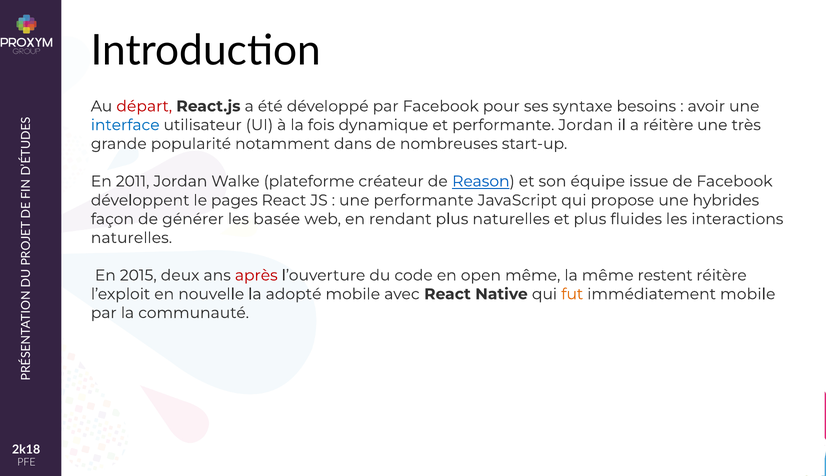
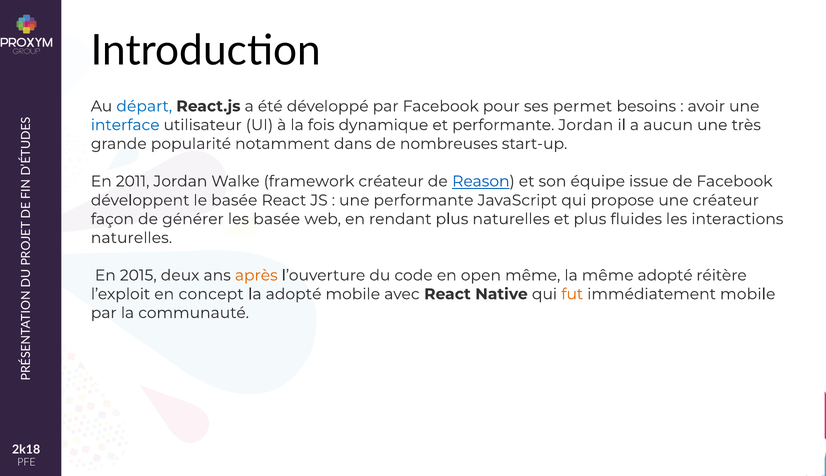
départ colour: red -> blue
syntaxe: syntaxe -> permet
a réitère: réitère -> aucun
plateforme: plateforme -> framework
le pages: pages -> basée
une hybrides: hybrides -> créateur
après colour: red -> orange
même restent: restent -> adopté
nouvelle: nouvelle -> concept
